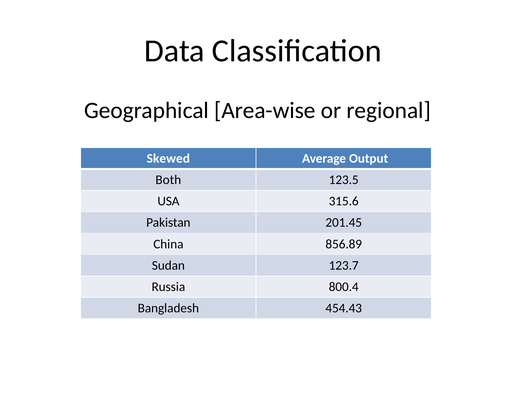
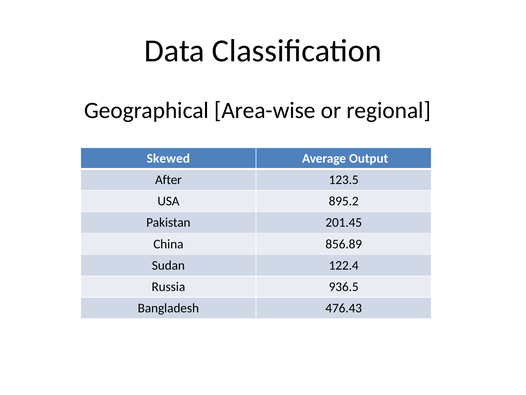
Both: Both -> After
315.6: 315.6 -> 895.2
123.7: 123.7 -> 122.4
800.4: 800.4 -> 936.5
454.43: 454.43 -> 476.43
